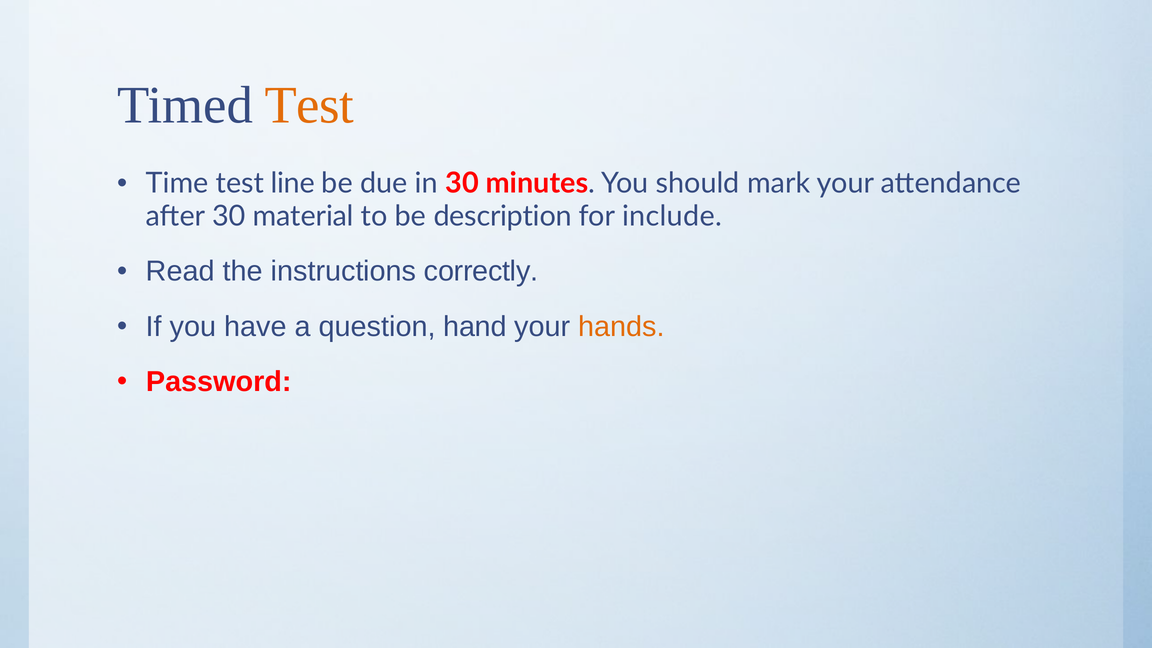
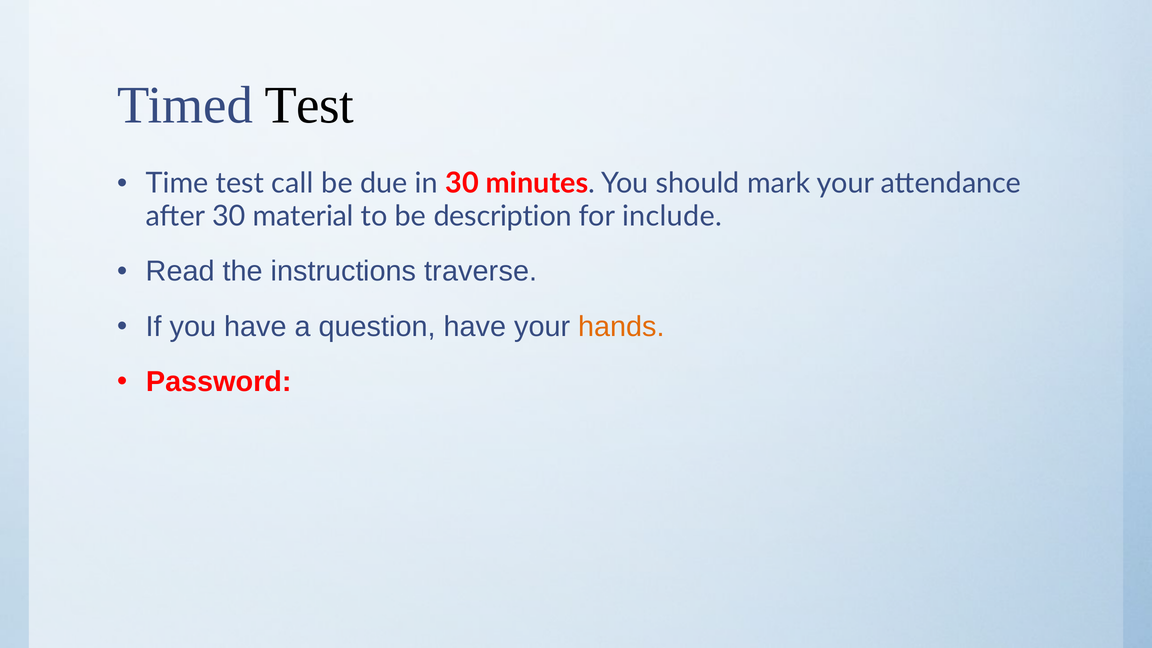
Test at (309, 105) colour: orange -> black
line: line -> call
correctly: correctly -> traverse
question hand: hand -> have
